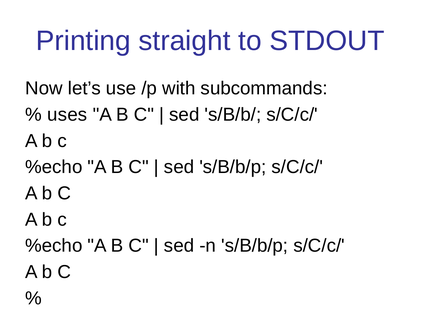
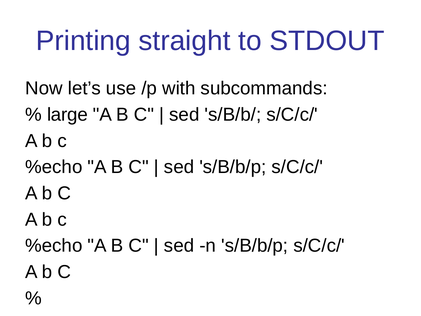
uses: uses -> large
